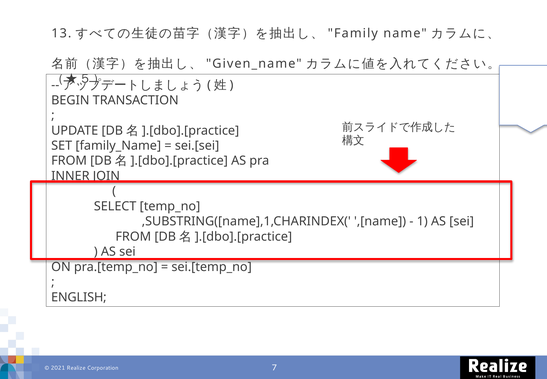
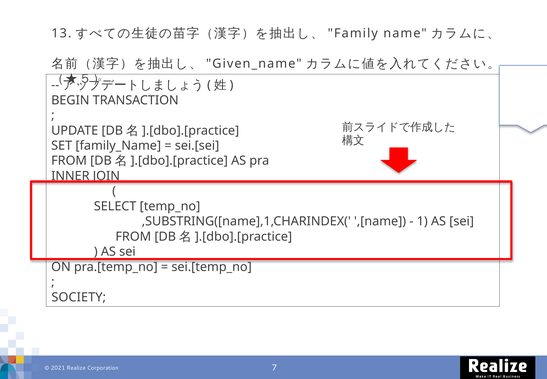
ENGLISH: ENGLISH -> SOCIETY
